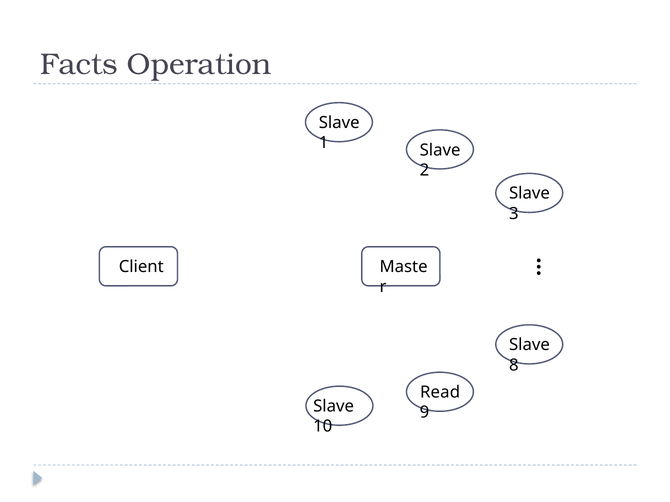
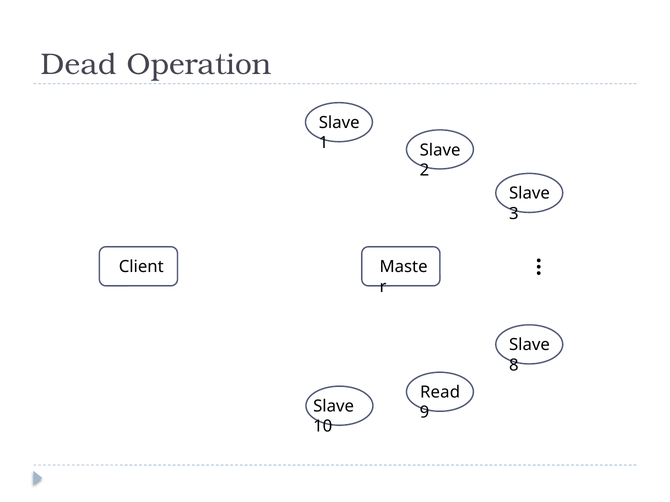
Facts: Facts -> Dead
